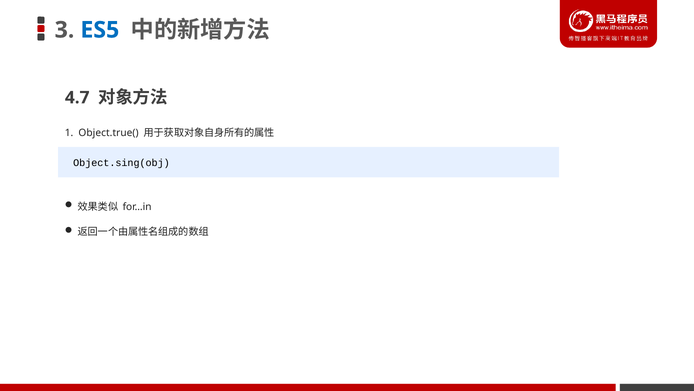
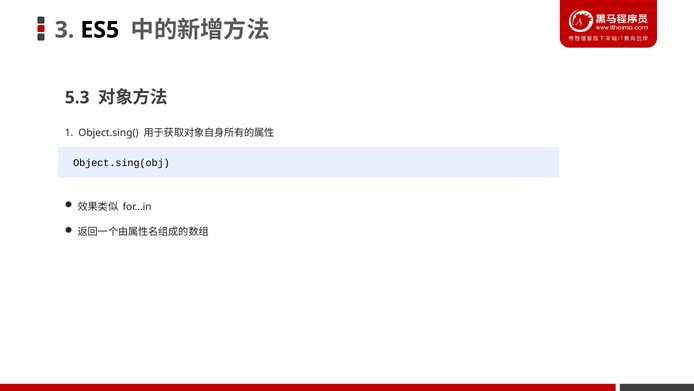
ES5 colour: blue -> black
4.7: 4.7 -> 5.3
Object.true(: Object.true( -> Object.sing(
